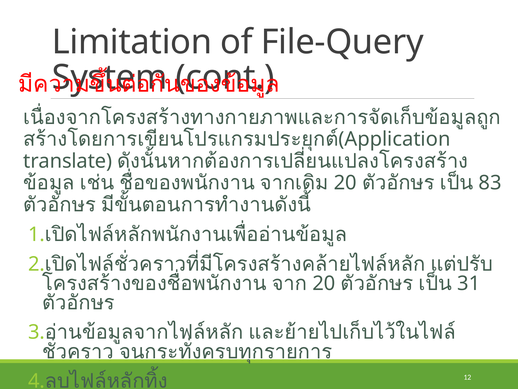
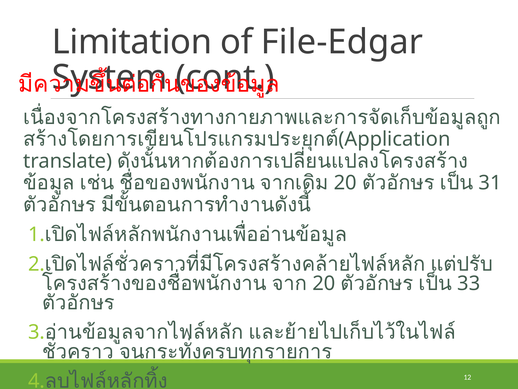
File-Query: File-Query -> File-Edgar
83: 83 -> 31
31: 31 -> 33
